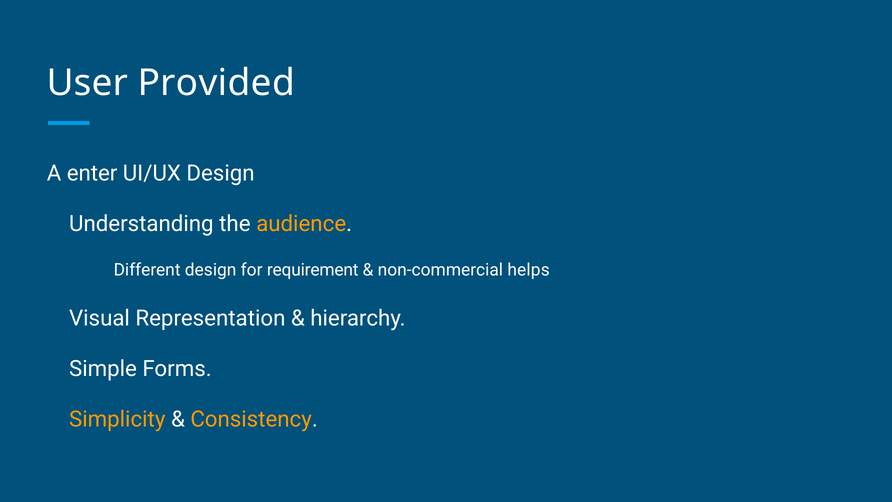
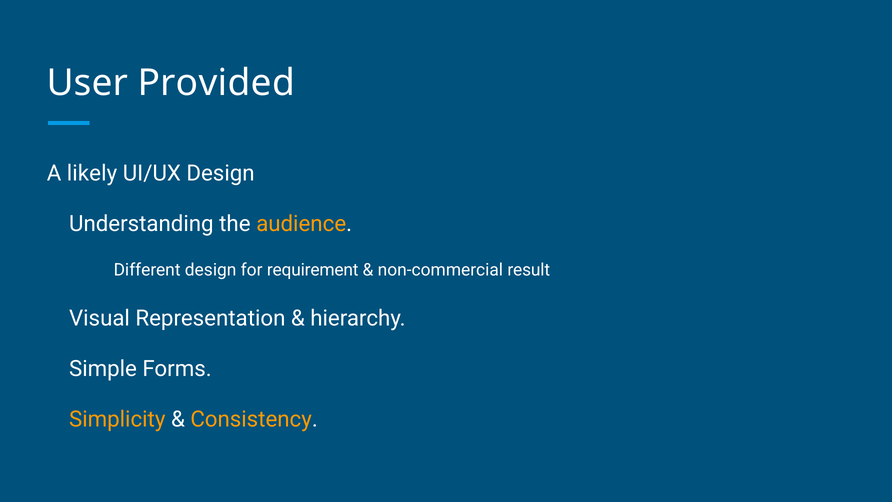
enter: enter -> likely
helps: helps -> result
